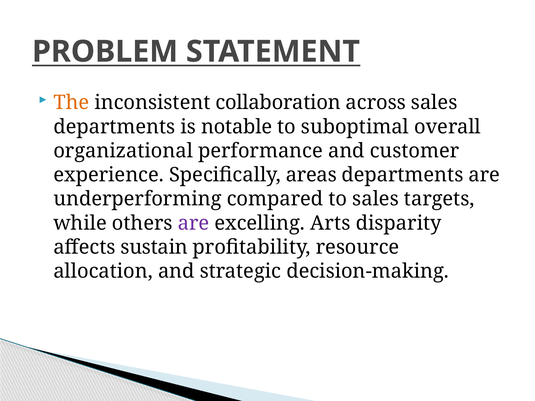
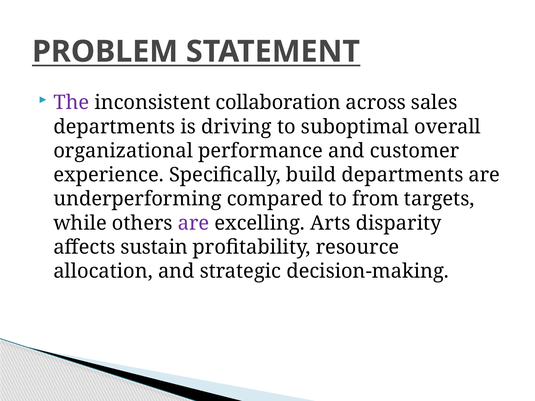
The colour: orange -> purple
notable: notable -> driving
areas: areas -> build
to sales: sales -> from
